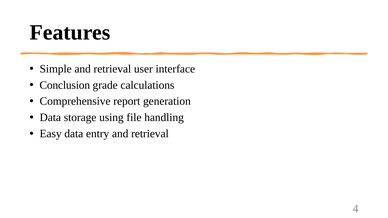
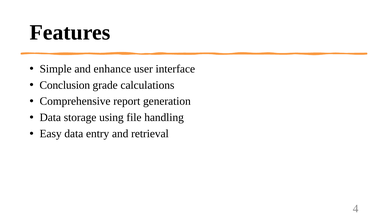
Simple and retrieval: retrieval -> enhance
